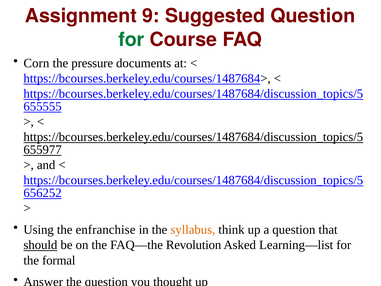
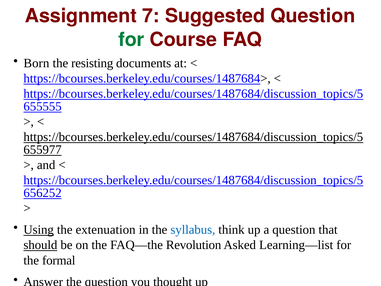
9: 9 -> 7
Corn: Corn -> Born
pressure: pressure -> resisting
Using underline: none -> present
enfranchise: enfranchise -> extenuation
syllabus colour: orange -> blue
